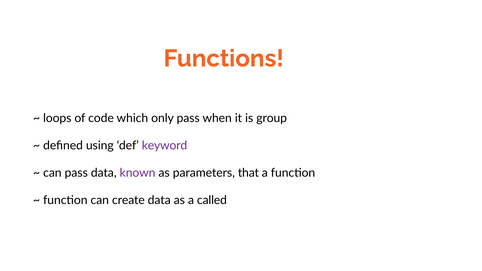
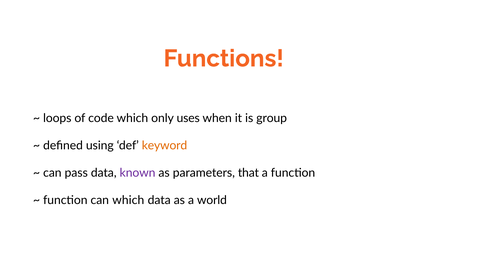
only pass: pass -> uses
keyword colour: purple -> orange
can create: create -> which
called: called -> world
